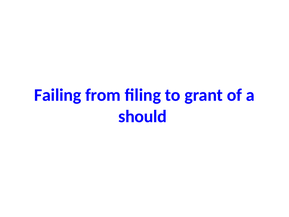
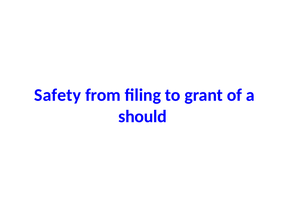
Failing: Failing -> Safety
